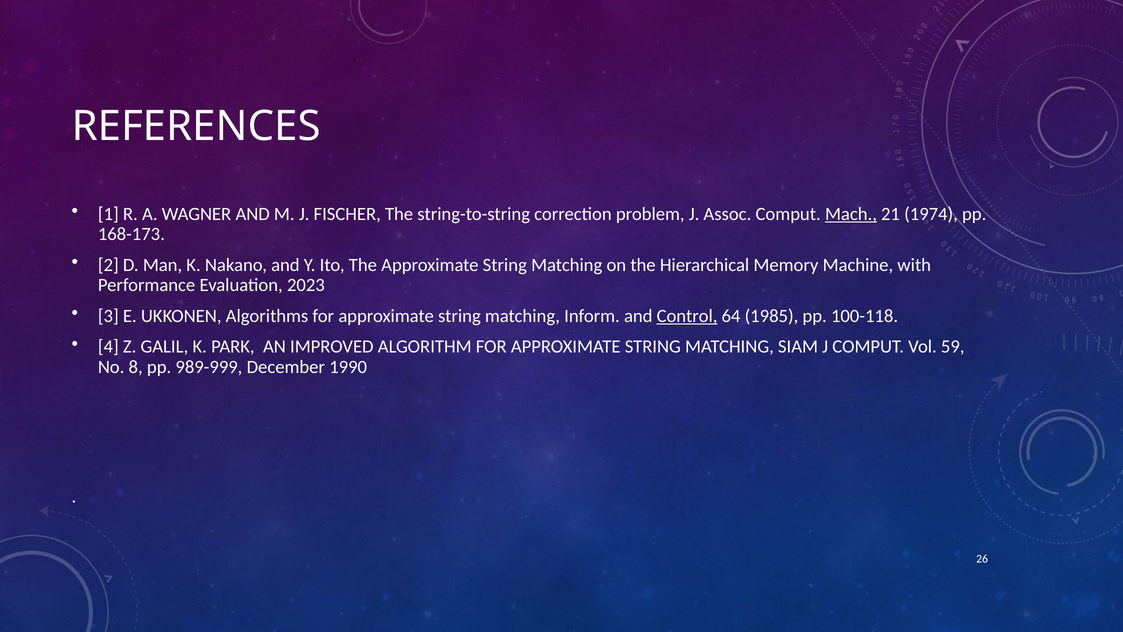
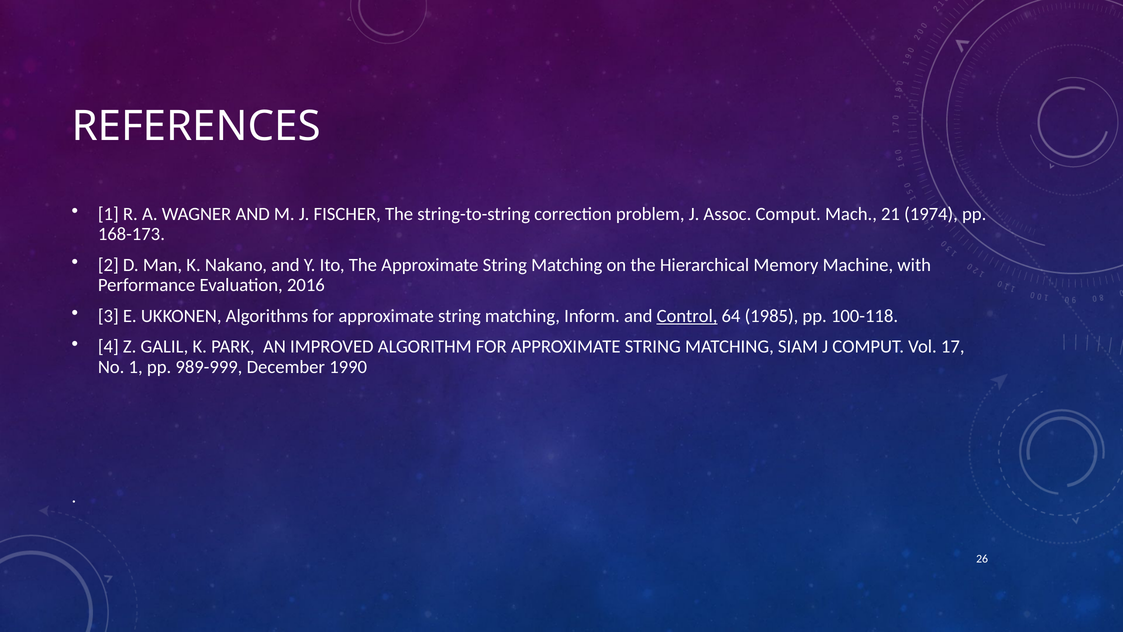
Mach underline: present -> none
2023: 2023 -> 2016
59: 59 -> 17
No 8: 8 -> 1
